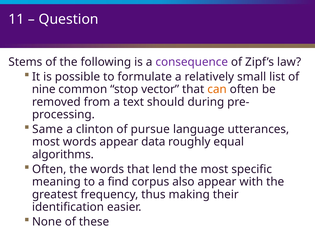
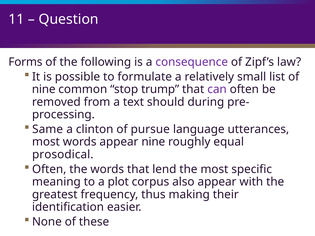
Stems: Stems -> Forms
vector: vector -> trump
can colour: orange -> purple
appear data: data -> nine
algorithms: algorithms -> prosodical
find: find -> plot
